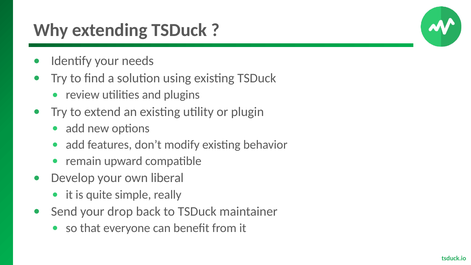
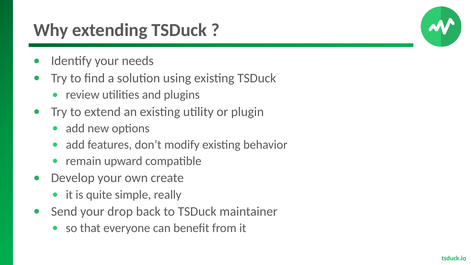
liberal: liberal -> create
